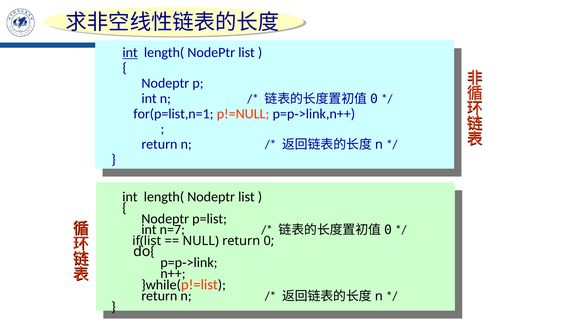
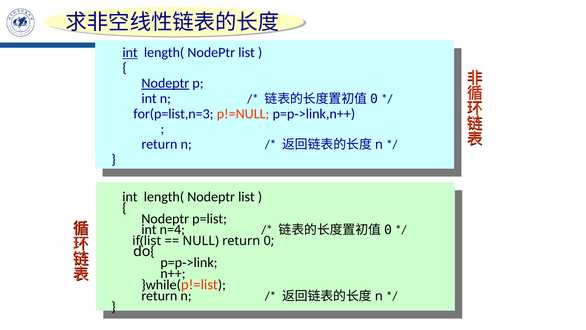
Nodeptr at (165, 83) underline: none -> present
for(p=list,n=1: for(p=list,n=1 -> for(p=list,n=3
n=7: n=7 -> n=4
